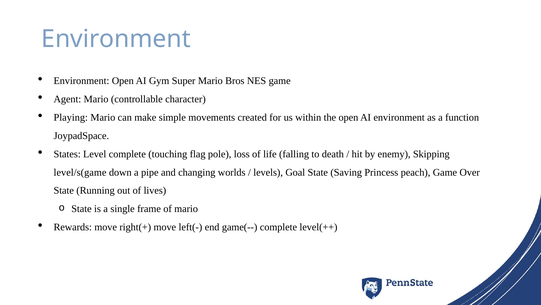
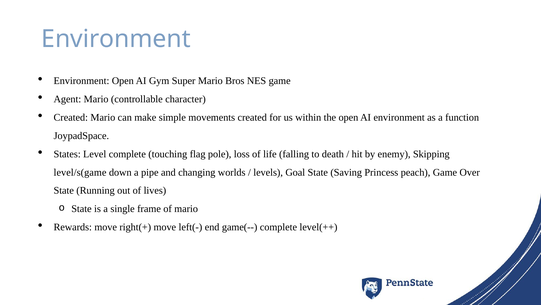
Playing at (71, 117): Playing -> Created
